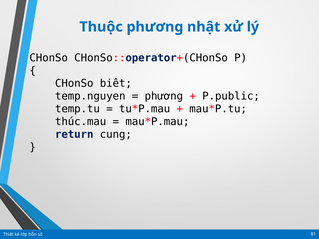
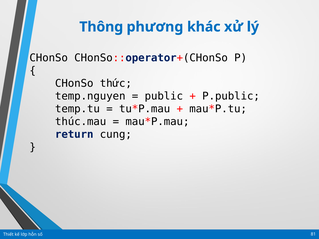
Thuộc: Thuộc -> Thông
nhật: nhật -> khác
biết: biết -> thức
phương at (164, 96): phương -> public
